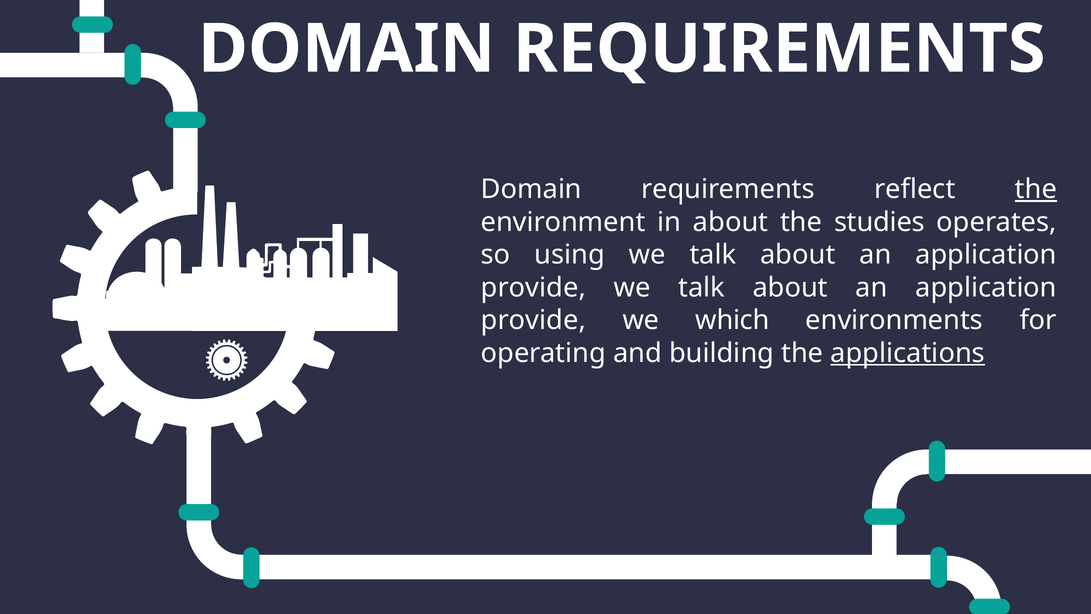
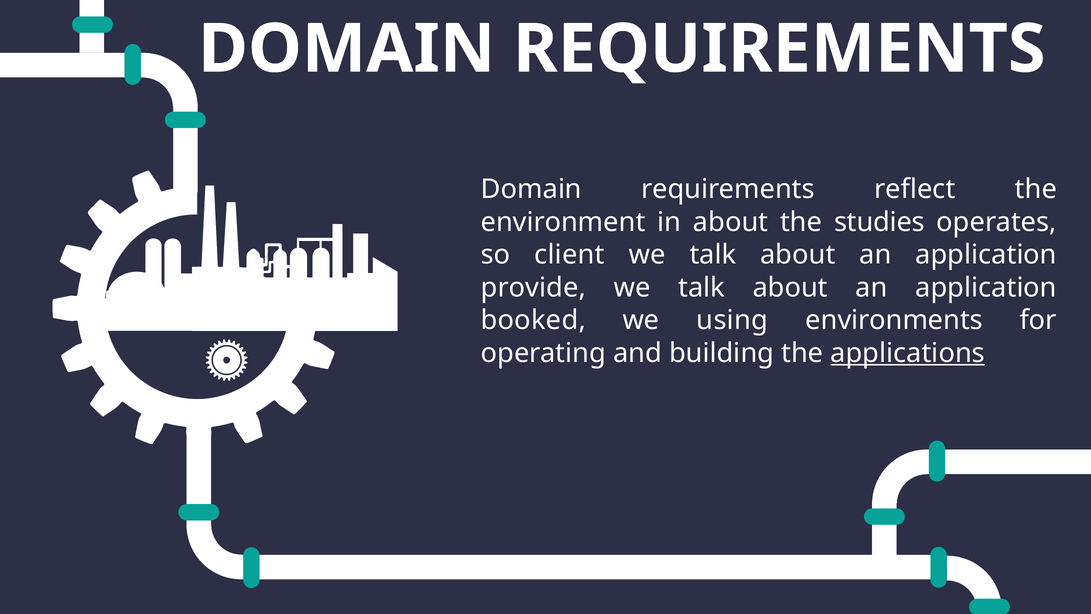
the at (1036, 189) underline: present -> none
using: using -> client
provide at (533, 320): provide -> booked
which: which -> using
